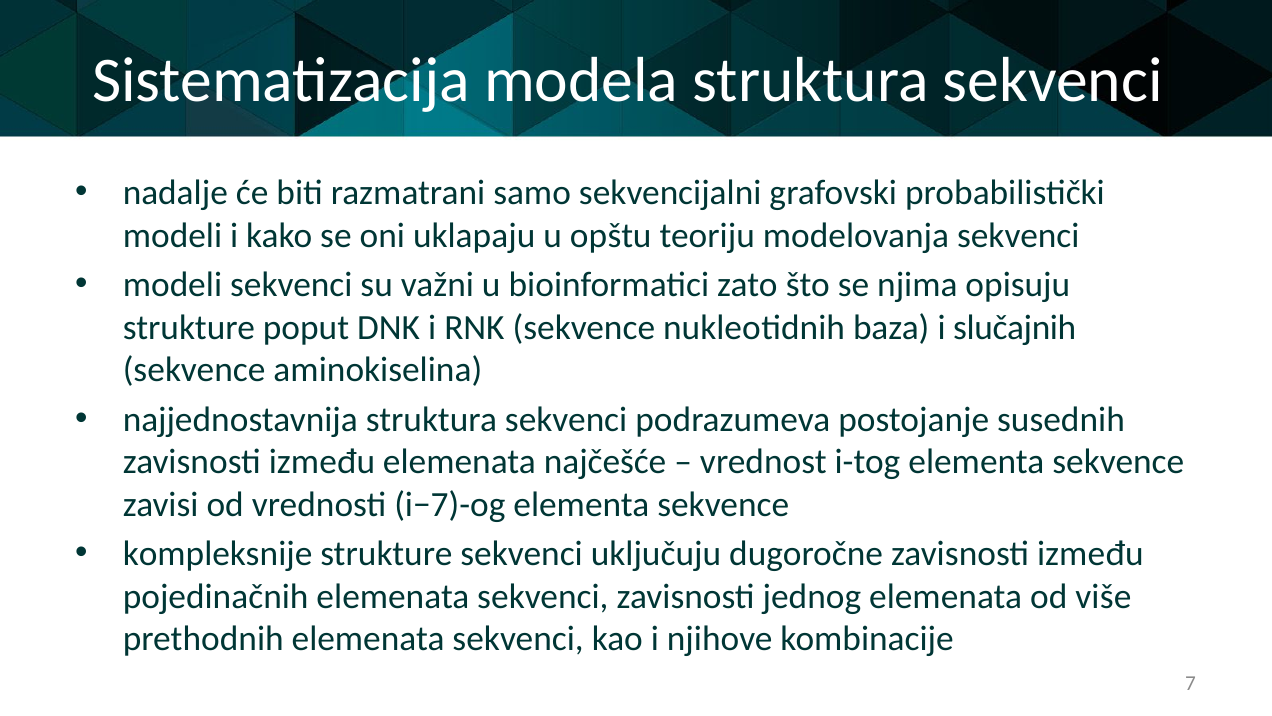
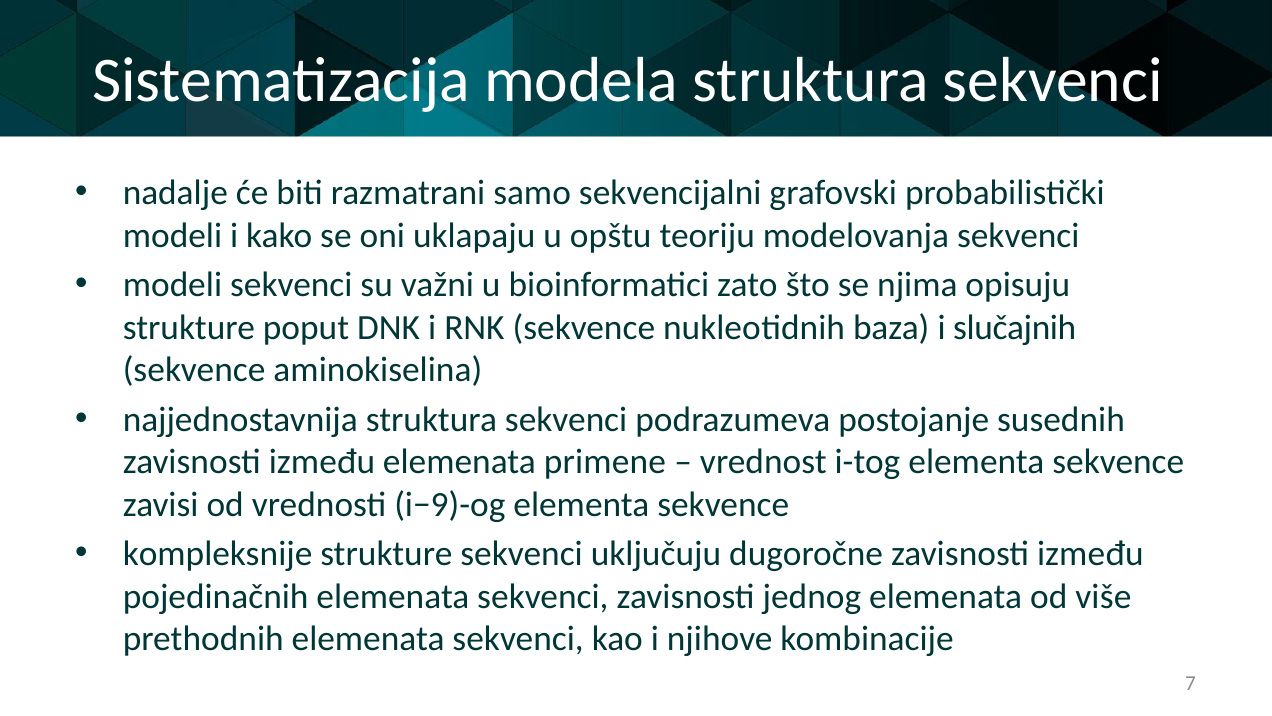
najčešće: najčešće -> primene
i−7)-og: i−7)-og -> i−9)-og
